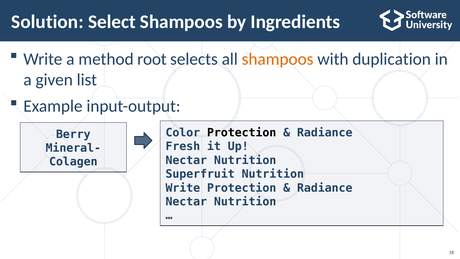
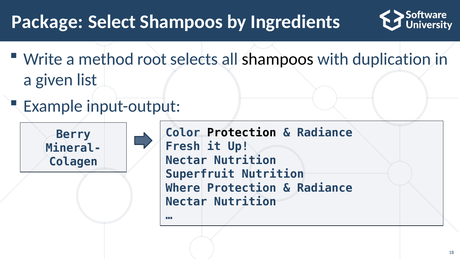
Solution: Solution -> Package
shampoos at (278, 59) colour: orange -> black
Write at (183, 188): Write -> Where
